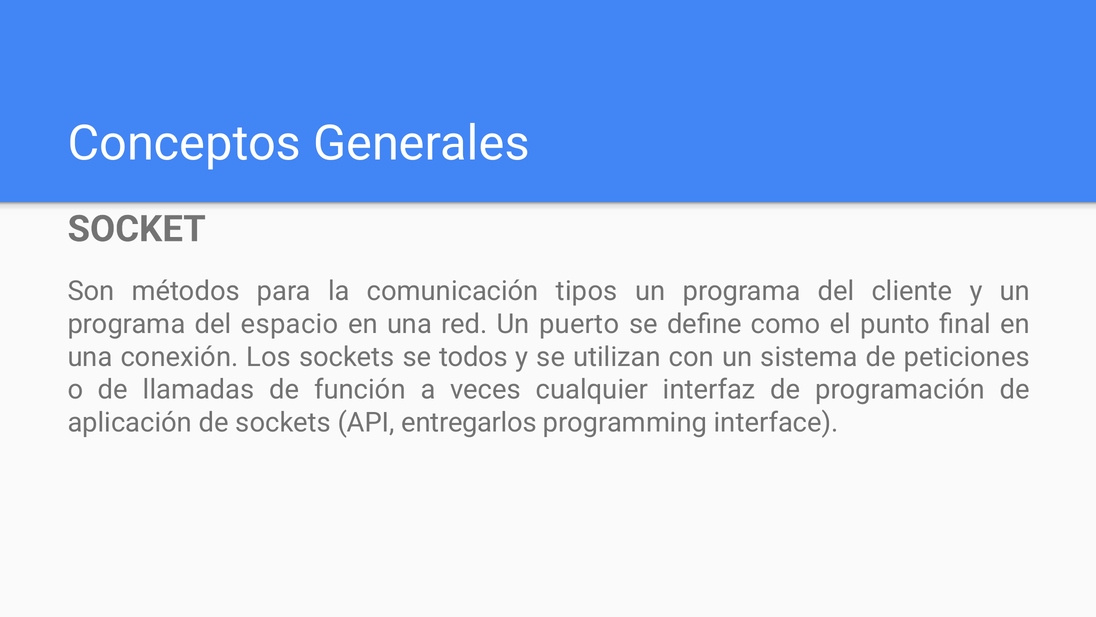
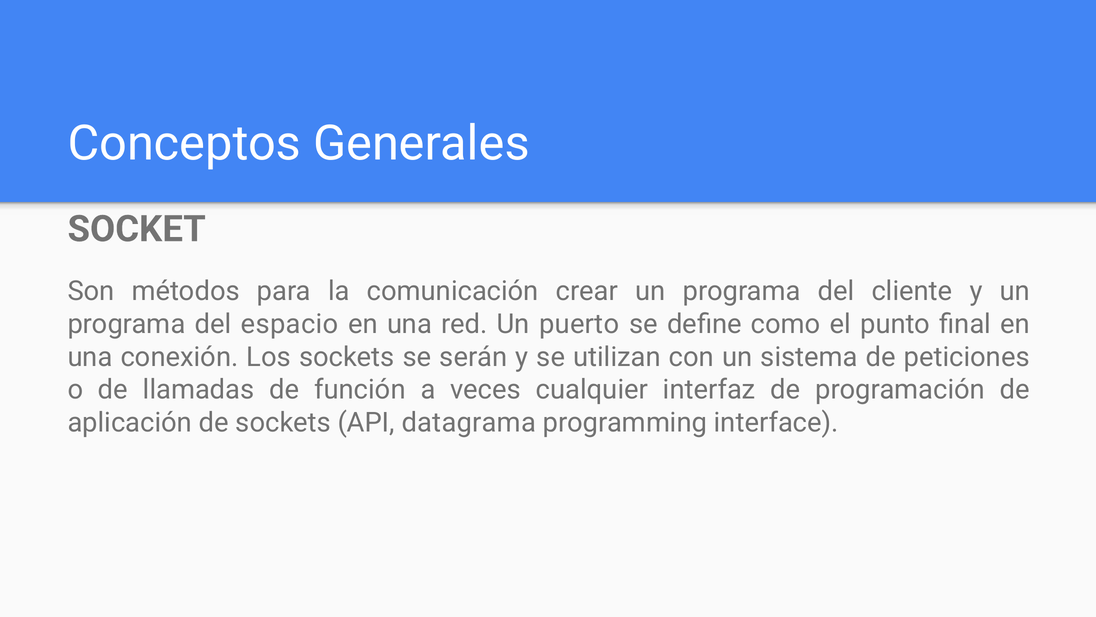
tipos: tipos -> crear
todos: todos -> serán
entregarlos: entregarlos -> datagrama
